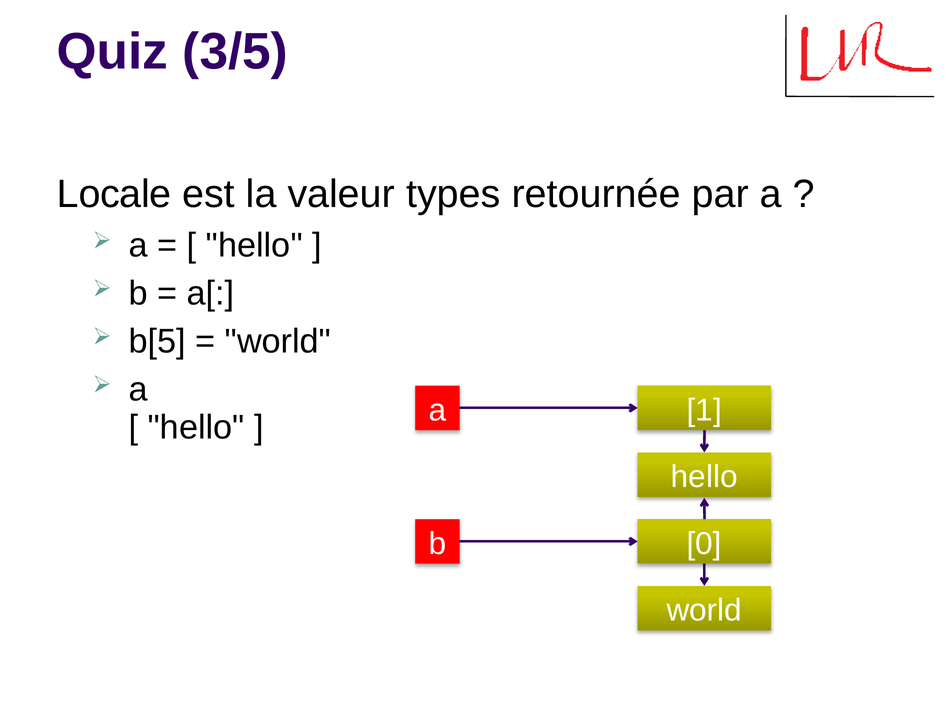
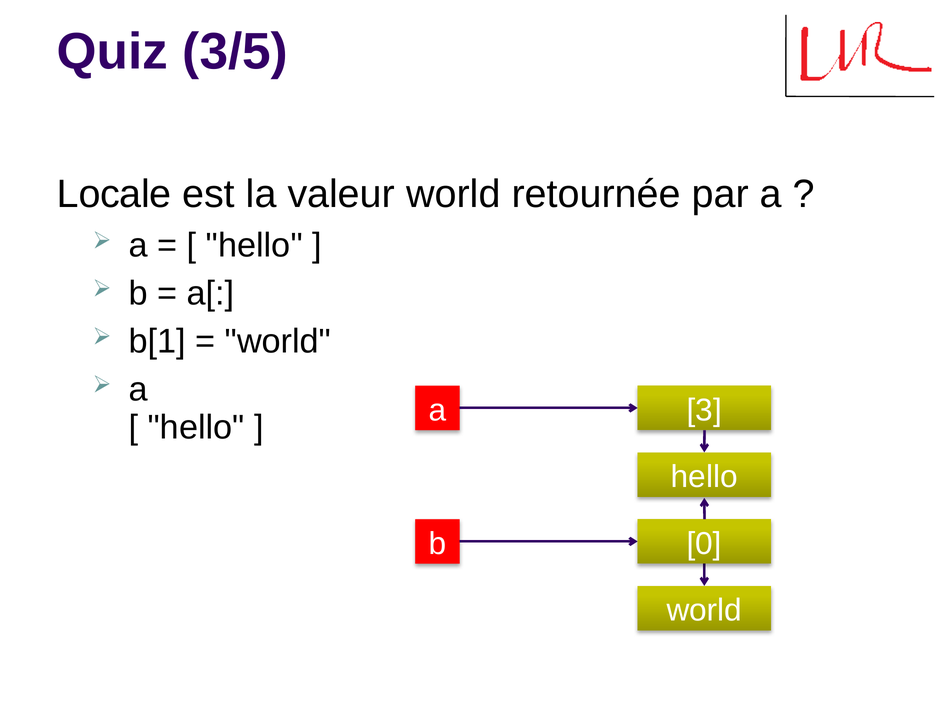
valeur types: types -> world
b[5: b[5 -> b[1
1: 1 -> 3
